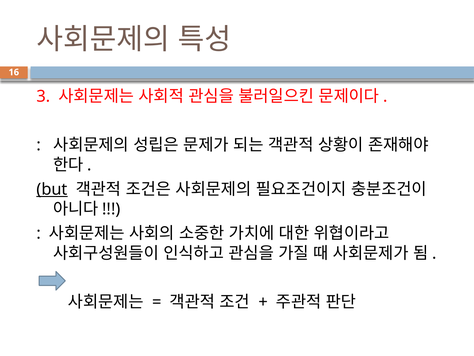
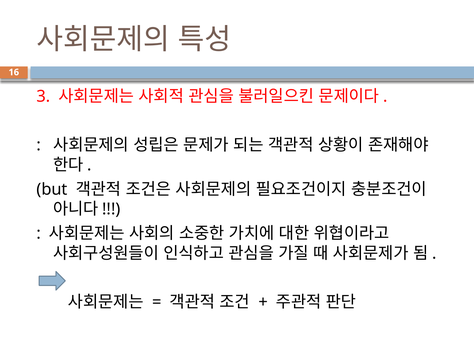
but underline: present -> none
